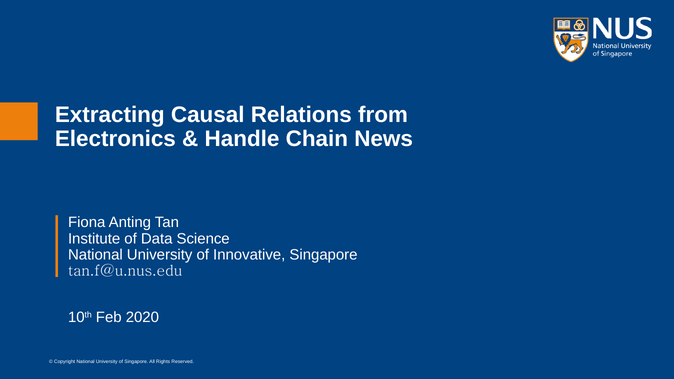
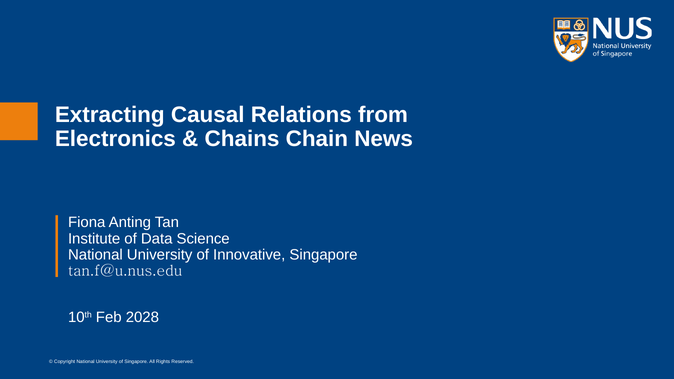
Handle: Handle -> Chains
2020: 2020 -> 2028
